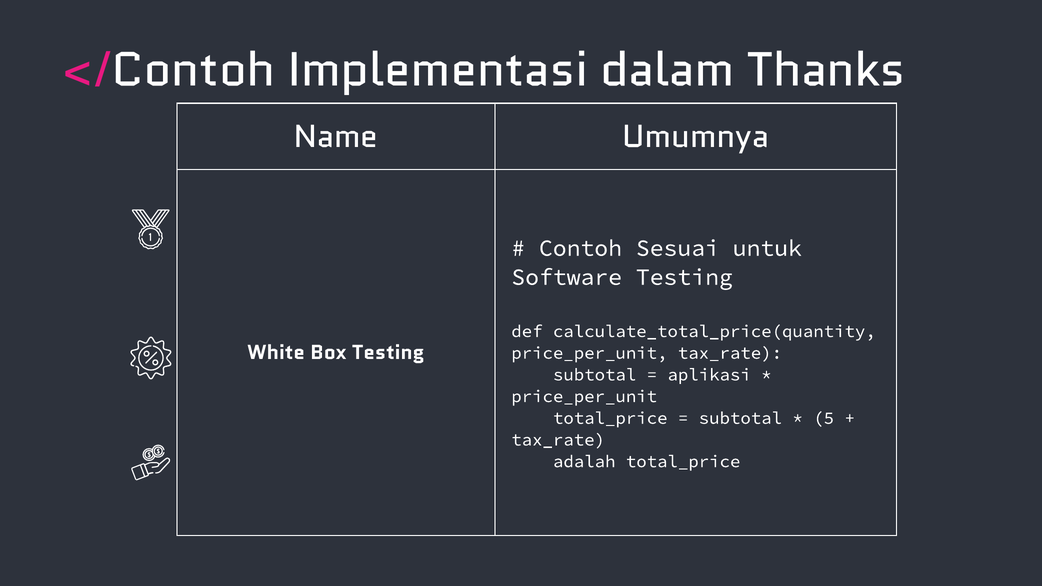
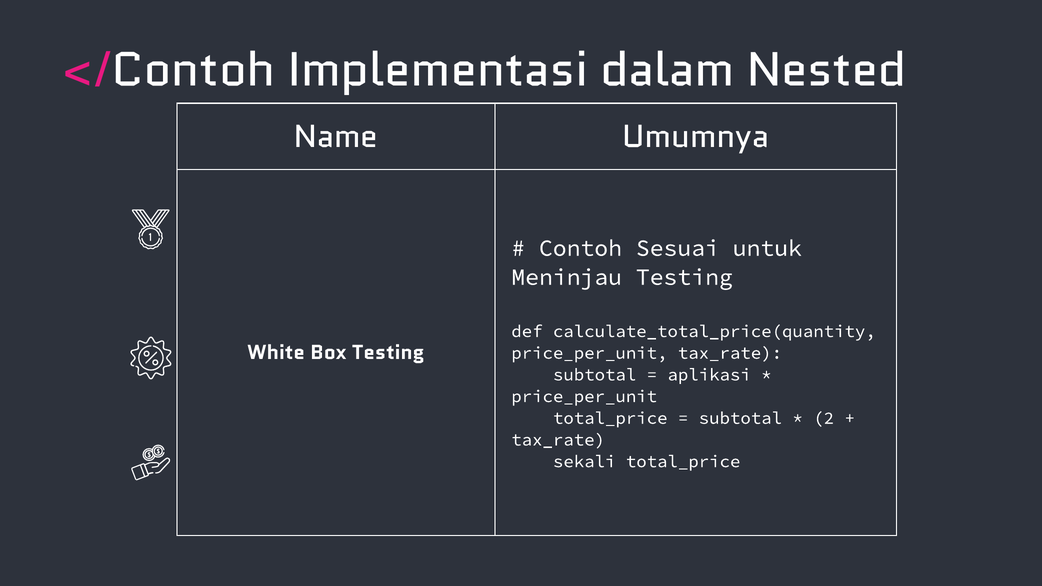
Thanks: Thanks -> Nested
Software: Software -> Meninjau
5: 5 -> 2
adalah: adalah -> sekali
